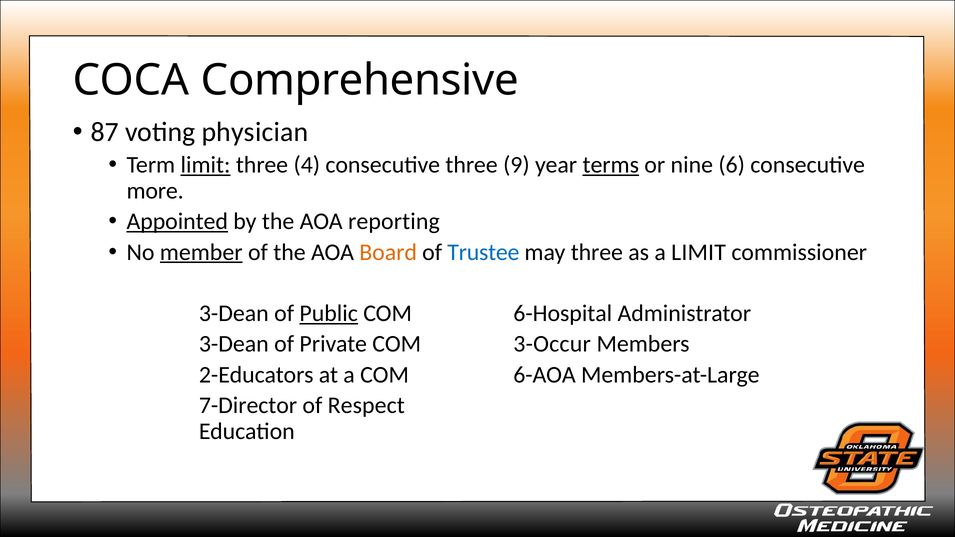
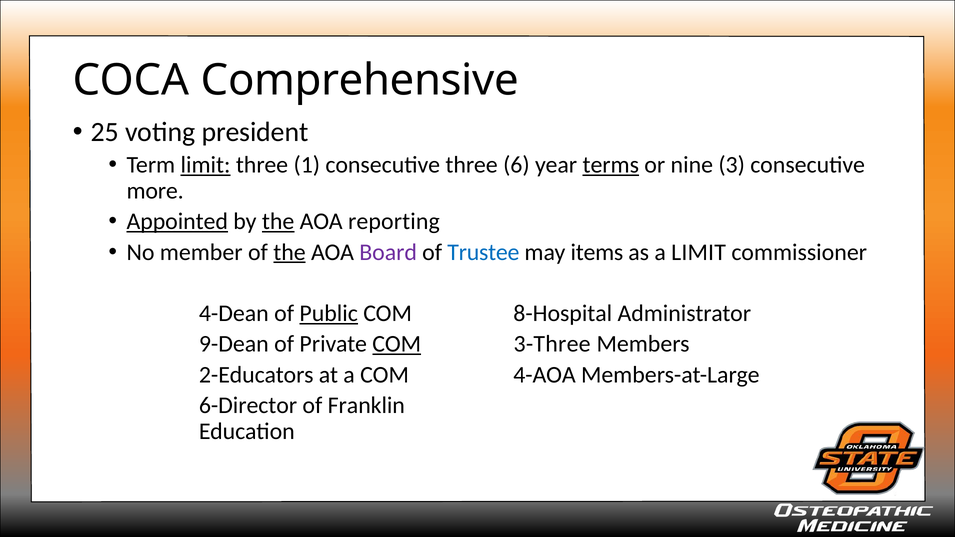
87: 87 -> 25
physician: physician -> president
4: 4 -> 1
9: 9 -> 6
6: 6 -> 3
the at (278, 221) underline: none -> present
member underline: present -> none
the at (290, 252) underline: none -> present
Board colour: orange -> purple
may three: three -> items
3-Dean at (234, 313): 3-Dean -> 4-Dean
6-Hospital: 6-Hospital -> 8-Hospital
3-Dean at (234, 344): 3-Dean -> 9-Dean
COM at (397, 344) underline: none -> present
3-Occur: 3-Occur -> 3-Three
6-AOA: 6-AOA -> 4-AOA
7-Director: 7-Director -> 6-Director
Respect: Respect -> Franklin
